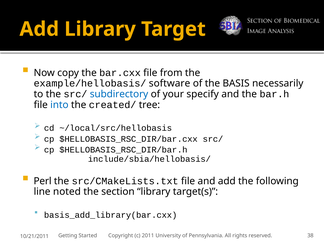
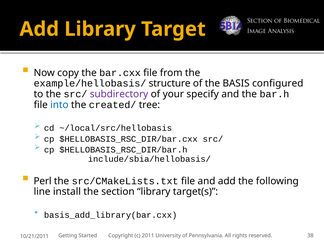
software: software -> structure
necessarily: necessarily -> configured
subdirectory colour: blue -> purple
noted: noted -> install
